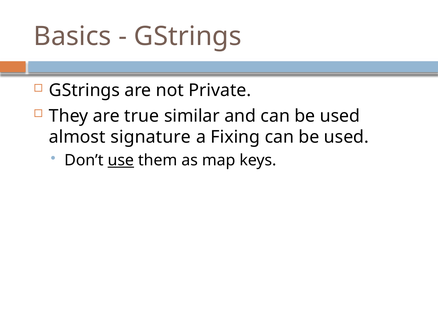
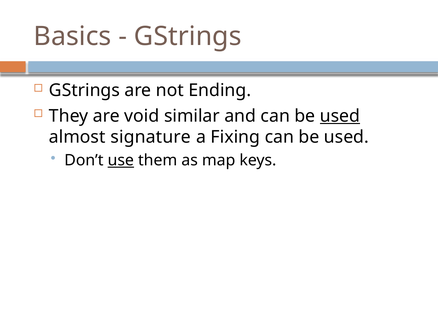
Private: Private -> Ending
true: true -> void
used at (340, 116) underline: none -> present
